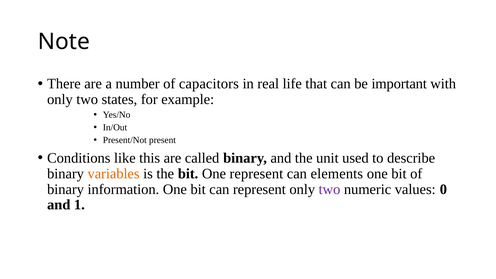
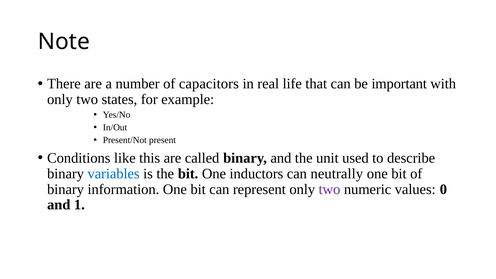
variables colour: orange -> blue
One represent: represent -> inductors
elements: elements -> neutrally
